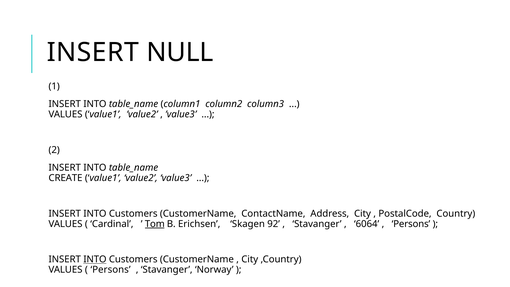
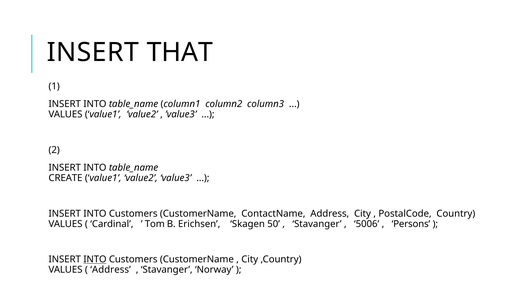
NULL: NULL -> THAT
Tom underline: present -> none
92: 92 -> 50
6064: 6064 -> 5006
Persons at (111, 270): Persons -> Address
